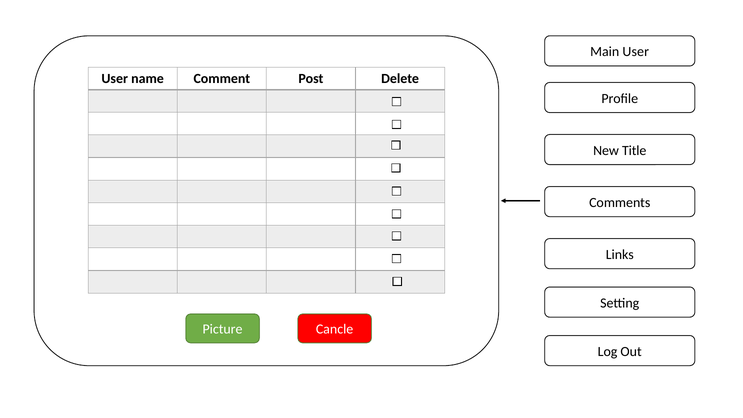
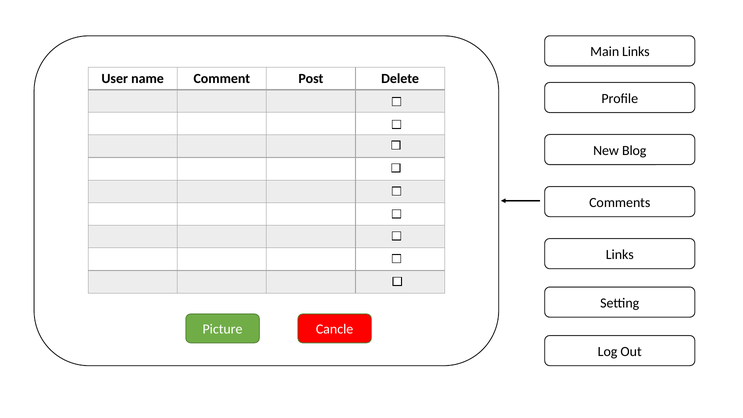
Main User: User -> Links
Title: Title -> Blog
